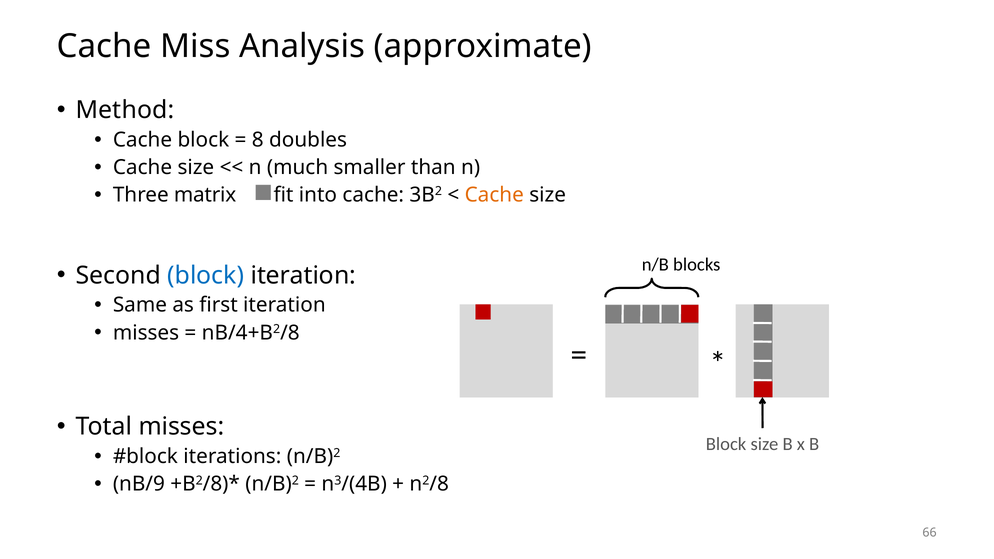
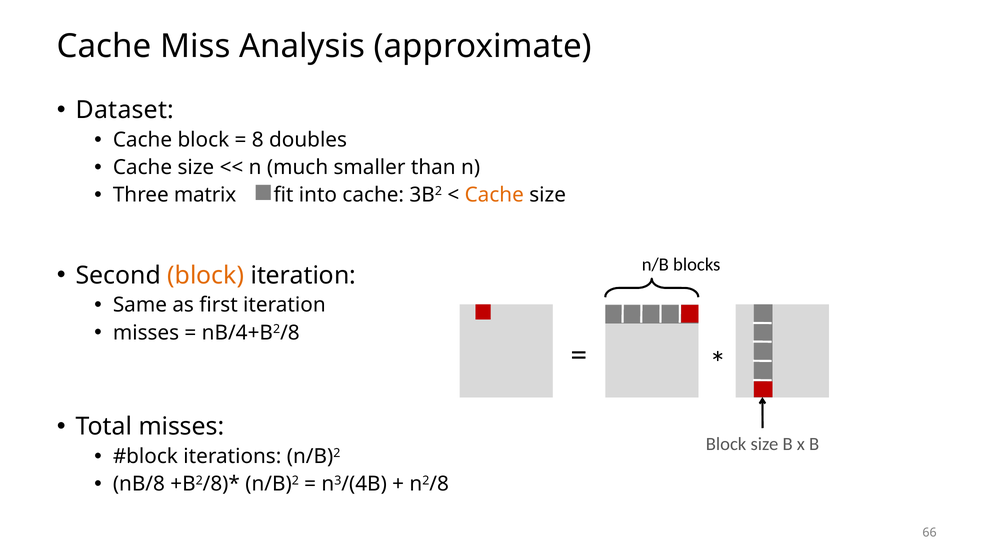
Method: Method -> Dataset
block at (206, 275) colour: blue -> orange
nB/9: nB/9 -> nB/8
